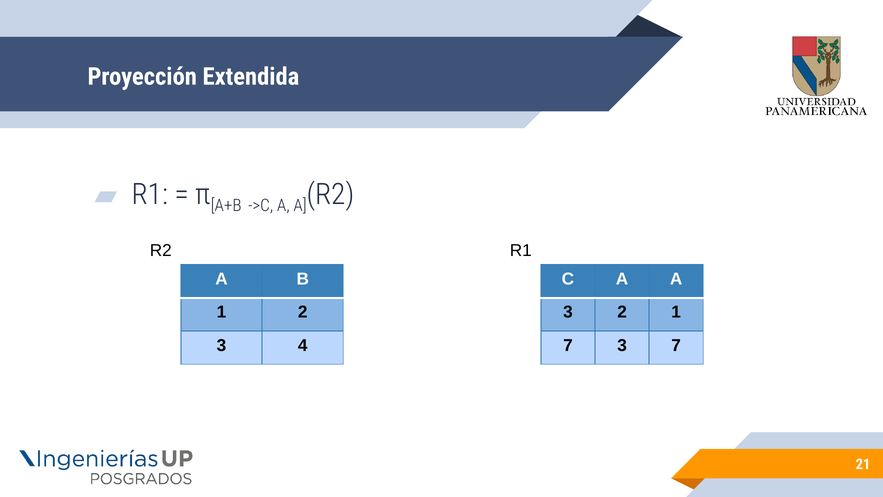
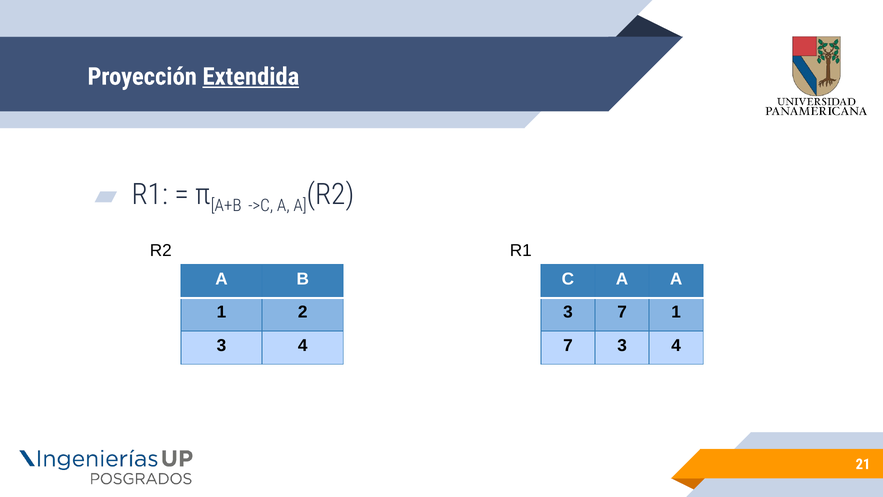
Extendida underline: none -> present
3 2: 2 -> 7
7 3 7: 7 -> 4
